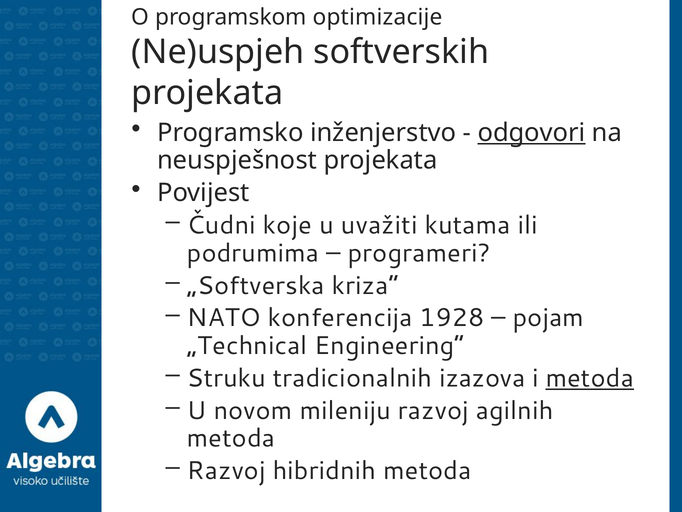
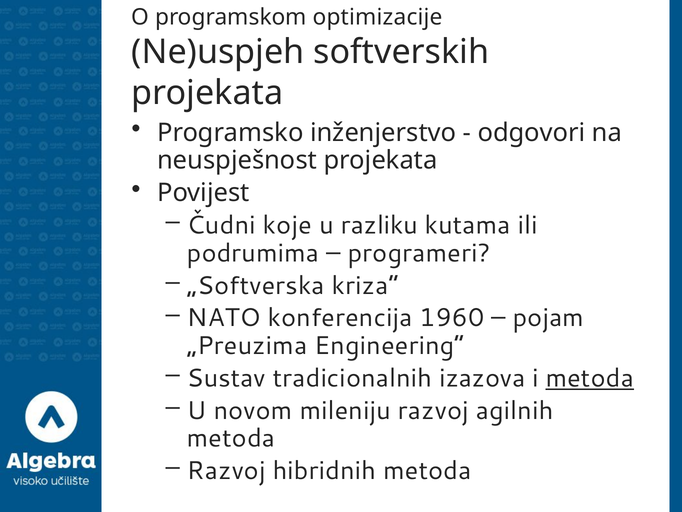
odgovori underline: present -> none
uvažiti: uvažiti -> razliku
1928: 1928 -> 1960
„Technical: „Technical -> „Preuzima
Struku: Struku -> Sustav
